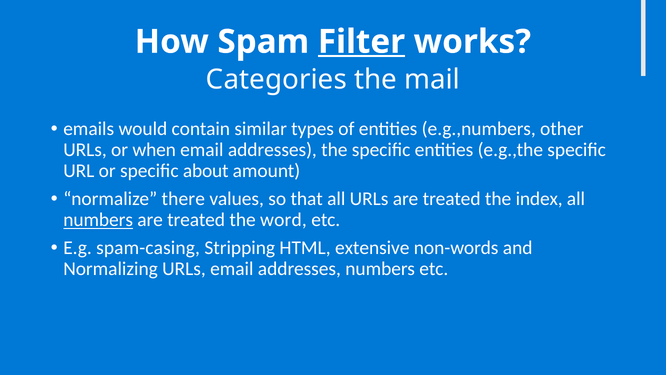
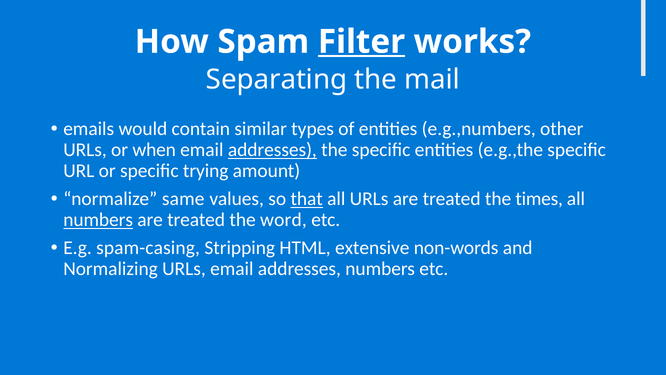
Categories: Categories -> Separating
addresses at (272, 150) underline: none -> present
about: about -> trying
there: there -> same
that underline: none -> present
index: index -> times
